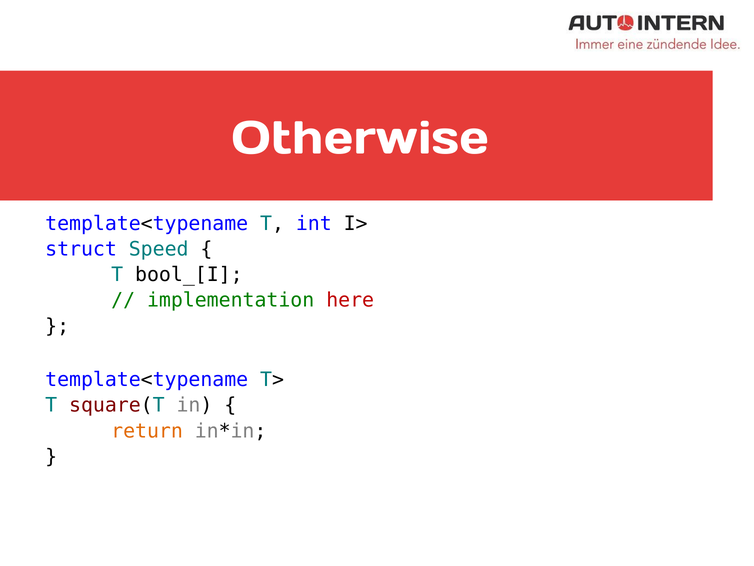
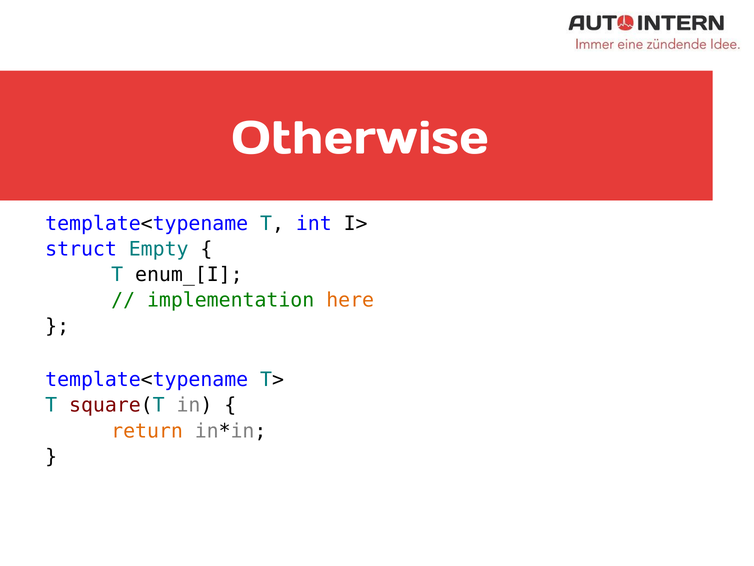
Speed: Speed -> Empty
bool_[I: bool_[I -> enum_[I
here colour: red -> orange
